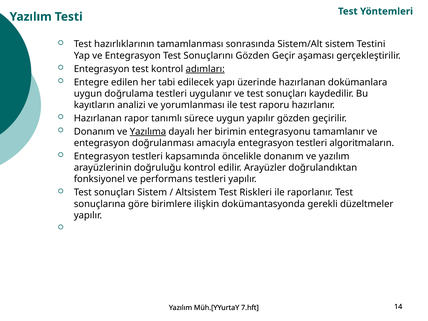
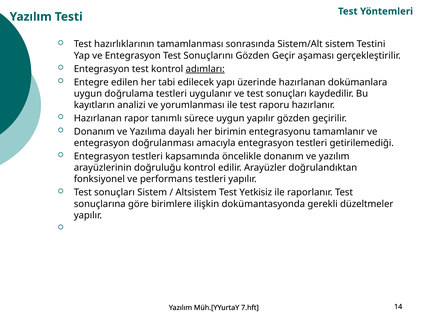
Yazılıma underline: present -> none
algoritmaların: algoritmaların -> getirilemediği
Riskleri: Riskleri -> Yetkisiz
